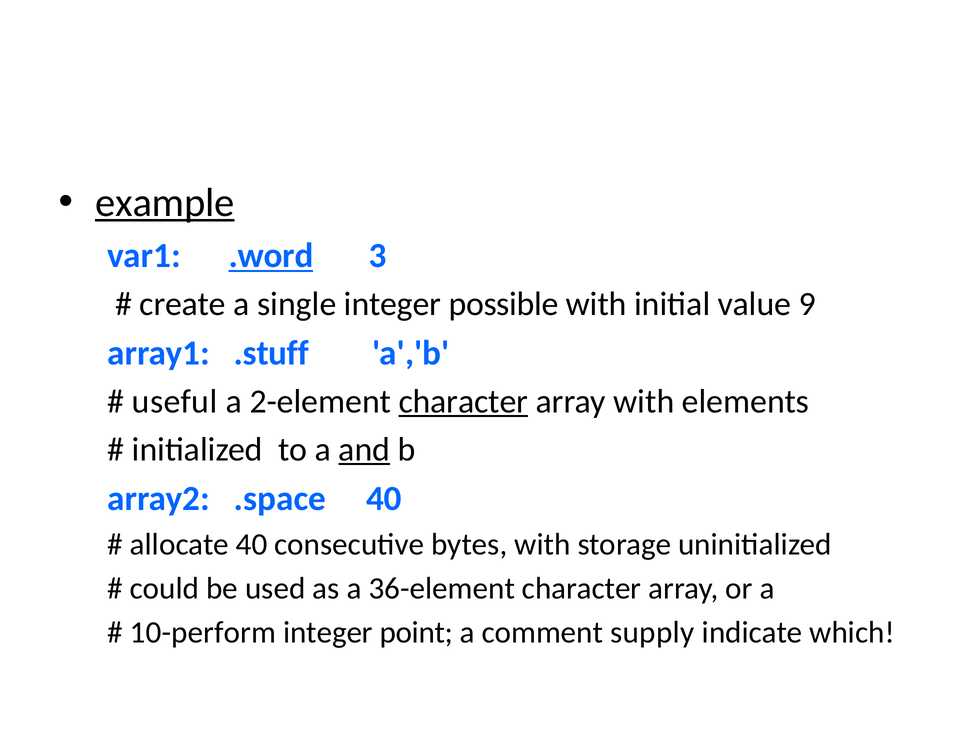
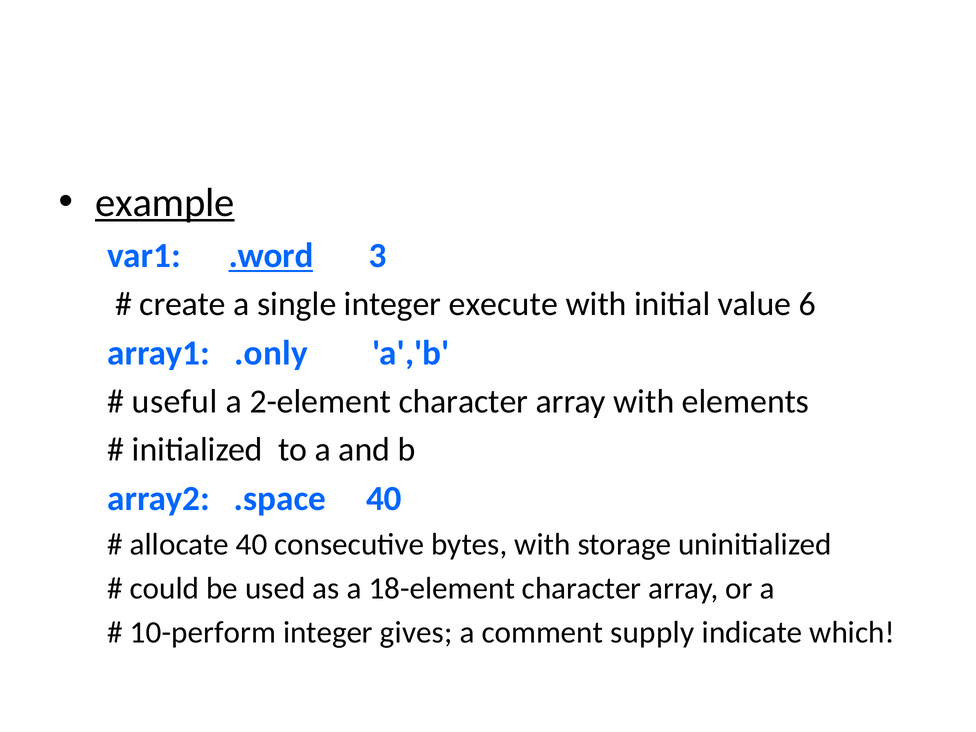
possible: possible -> execute
9: 9 -> 6
.stuff: .stuff -> .only
character at (463, 402) underline: present -> none
and underline: present -> none
36-element: 36-element -> 18-element
point: point -> gives
